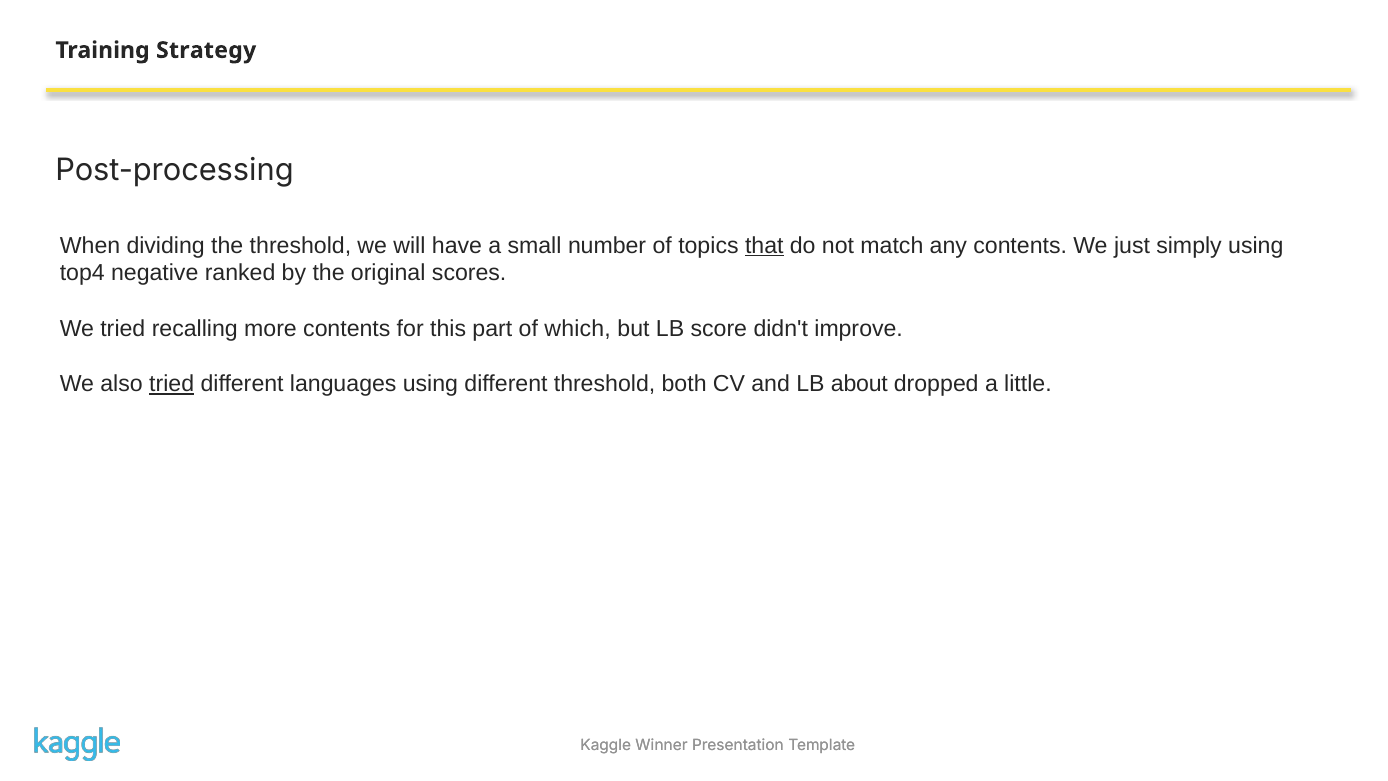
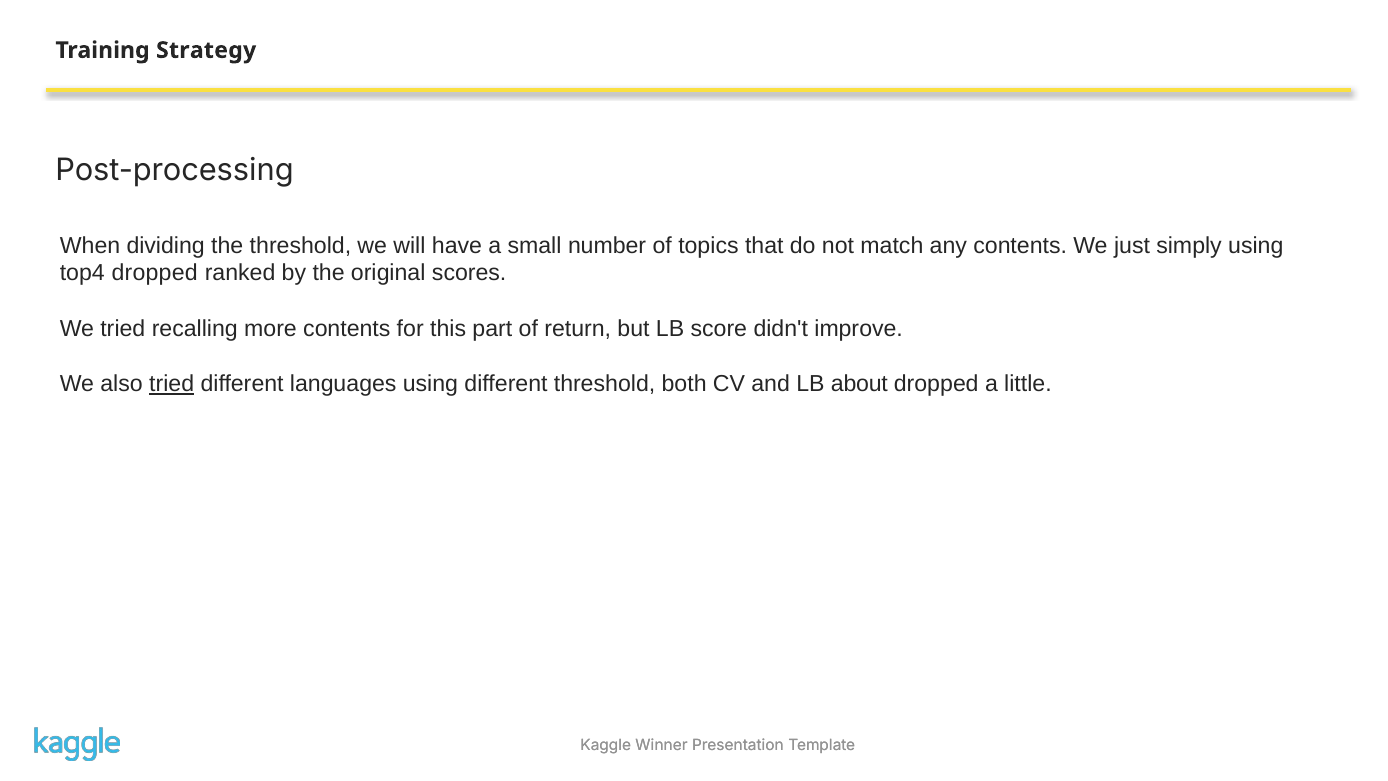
that underline: present -> none
top4 negative: negative -> dropped
which: which -> return
